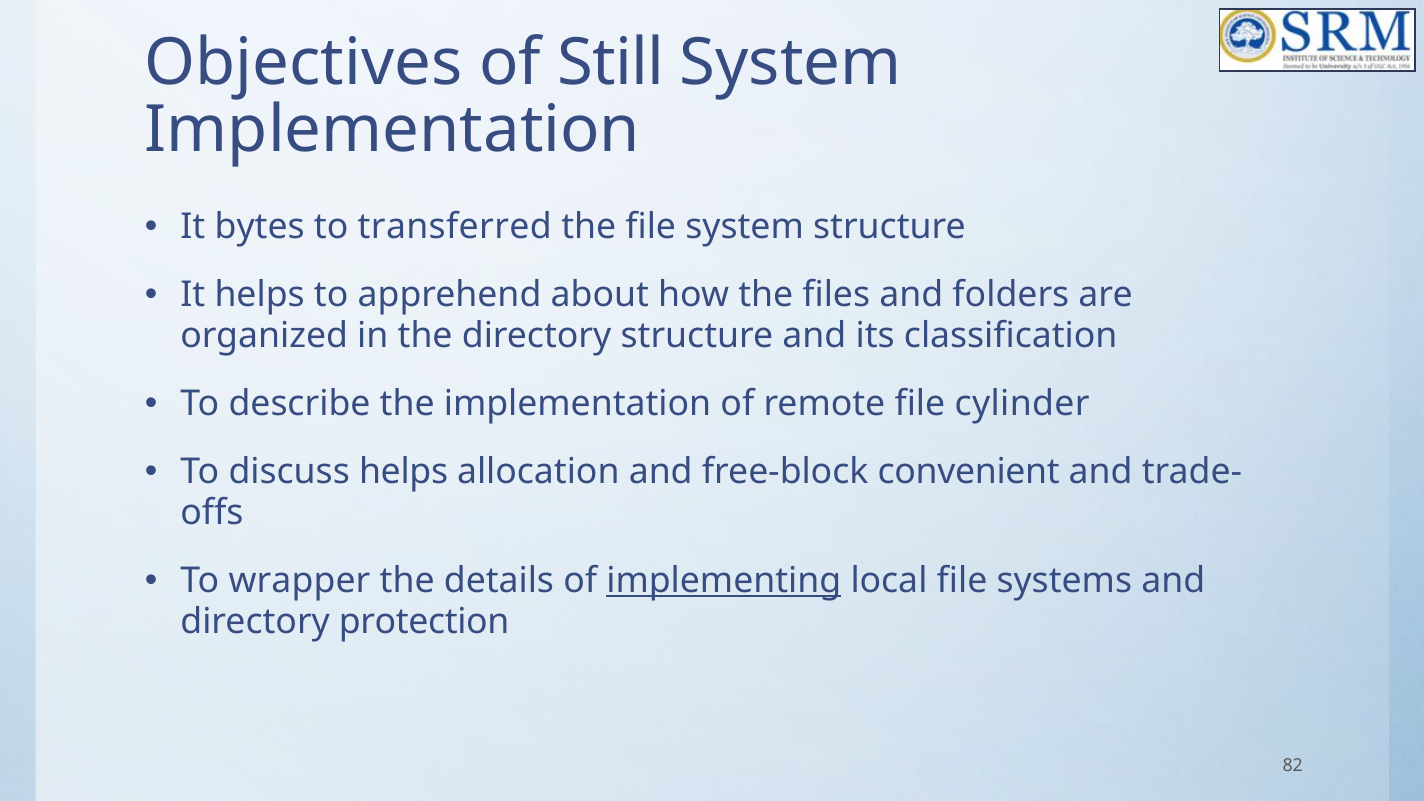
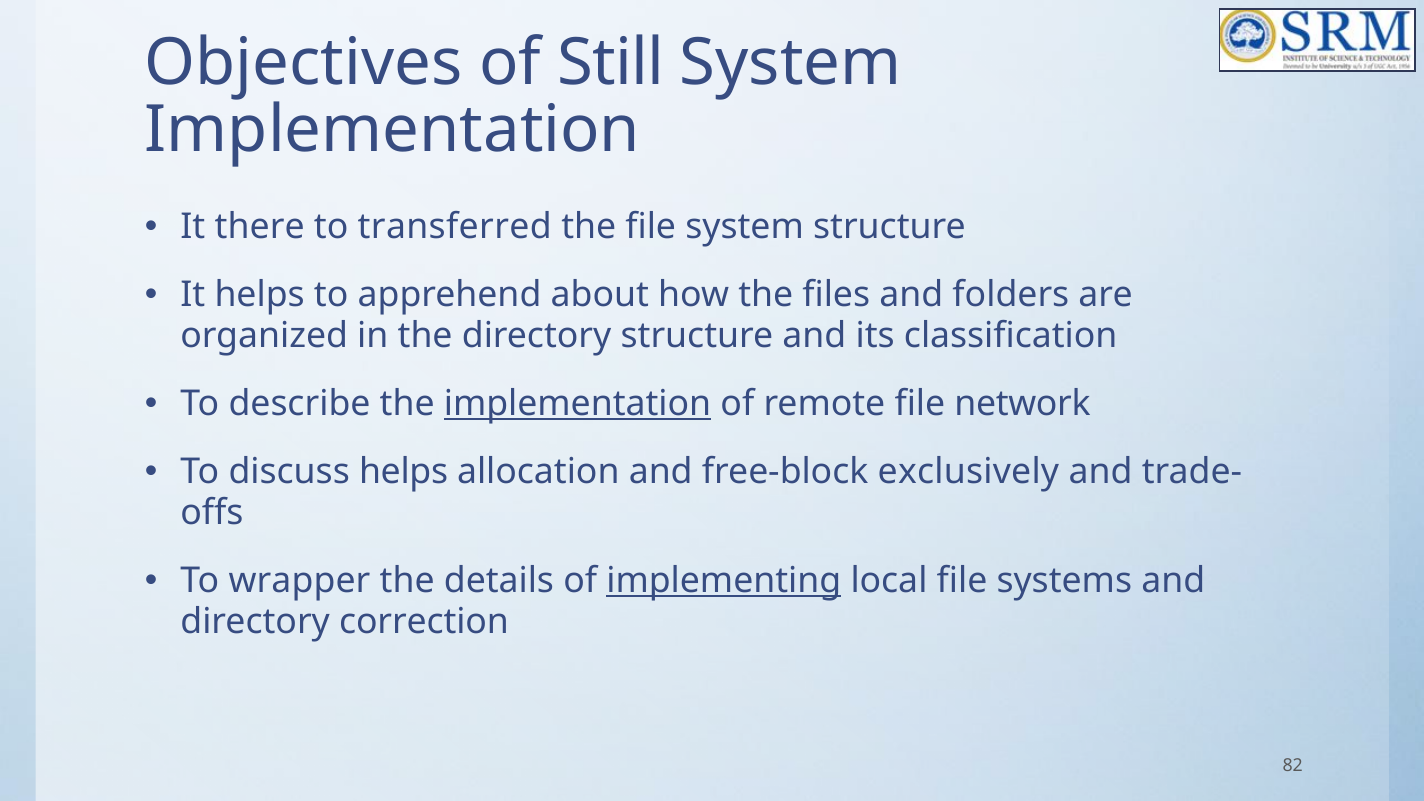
bytes: bytes -> there
implementation at (578, 404) underline: none -> present
cylinder: cylinder -> network
convenient: convenient -> exclusively
protection: protection -> correction
